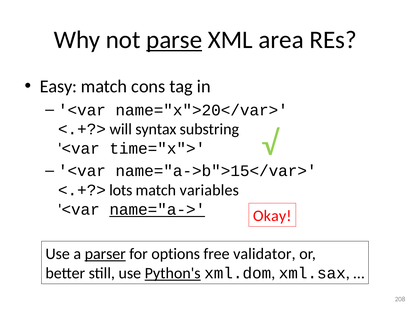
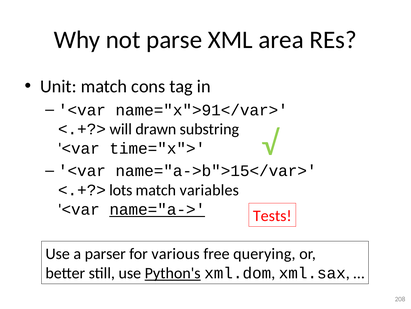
parse underline: present -> none
Easy: Easy -> Unit
name="x">20</var>: name="x">20</var> -> name="x">91</var>
syntax: syntax -> drawn
Okay: Okay -> Tests
parser underline: present -> none
options: options -> various
validator: validator -> querying
